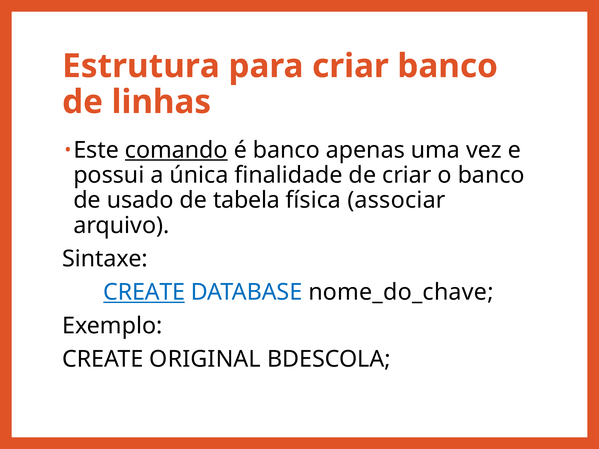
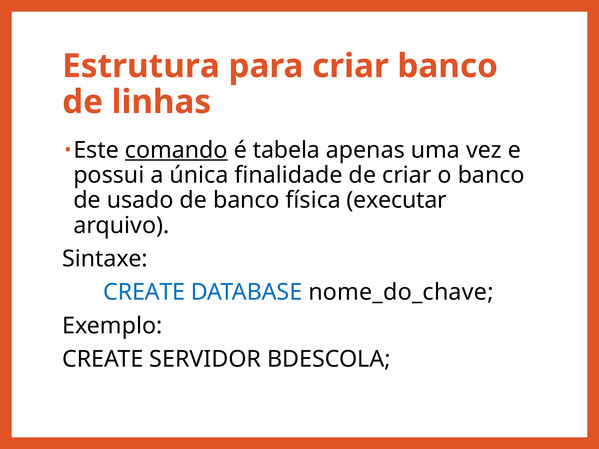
é banco: banco -> tabela
de tabela: tabela -> banco
associar: associar -> executar
CREATE at (144, 292) underline: present -> none
ORIGINAL: ORIGINAL -> SERVIDOR
